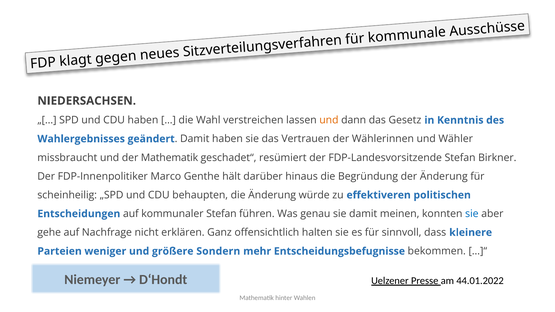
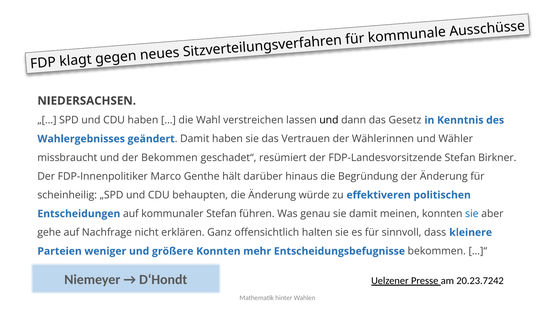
und at (329, 120) colour: orange -> black
der Mathematik: Mathematik -> Bekommen
größere Sondern: Sondern -> Konnten
44.01.2022: 44.01.2022 -> 20.23.7242
